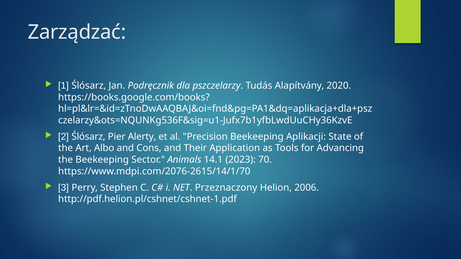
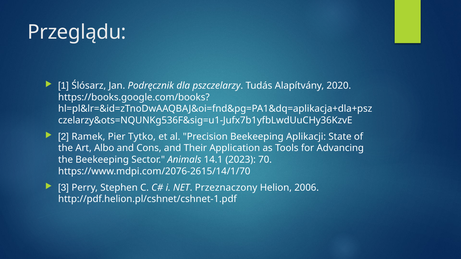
Zarządzać: Zarządzać -> Przeglądu
2 Ślósarz: Ślósarz -> Ramek
Alerty: Alerty -> Tytko
